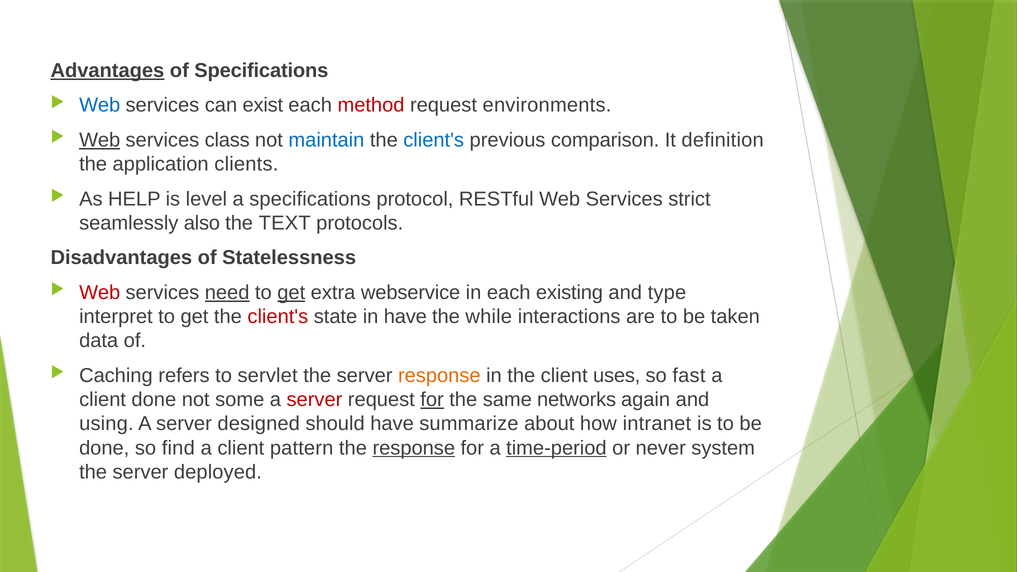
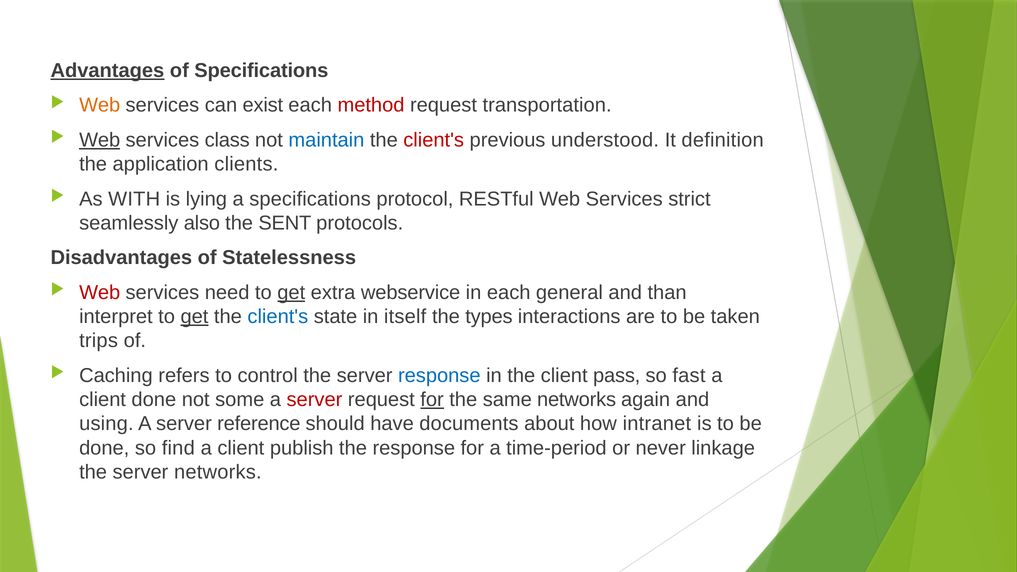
Web at (100, 105) colour: blue -> orange
environments: environments -> transportation
client's at (434, 140) colour: blue -> red
comparison: comparison -> understood
HELP: HELP -> WITH
level: level -> lying
TEXT: TEXT -> SENT
need underline: present -> none
existing: existing -> general
type: type -> than
get at (195, 317) underline: none -> present
client's at (278, 317) colour: red -> blue
in have: have -> itself
while: while -> types
data: data -> trips
servlet: servlet -> control
response at (439, 376) colour: orange -> blue
uses: uses -> pass
designed: designed -> reference
summarize: summarize -> documents
pattern: pattern -> publish
response at (414, 448) underline: present -> none
time-period underline: present -> none
system: system -> linkage
server deployed: deployed -> networks
